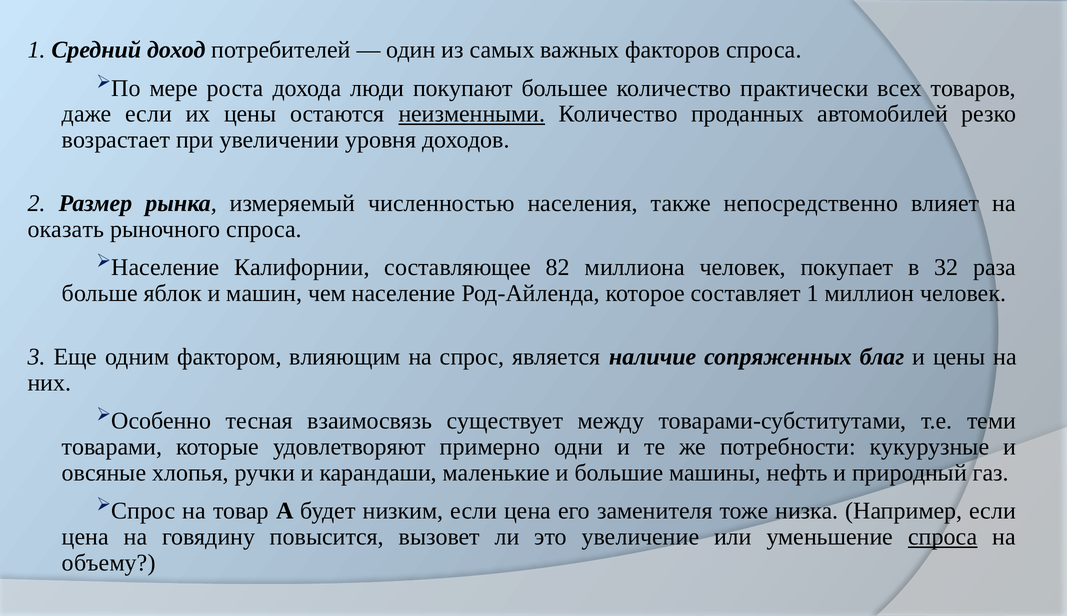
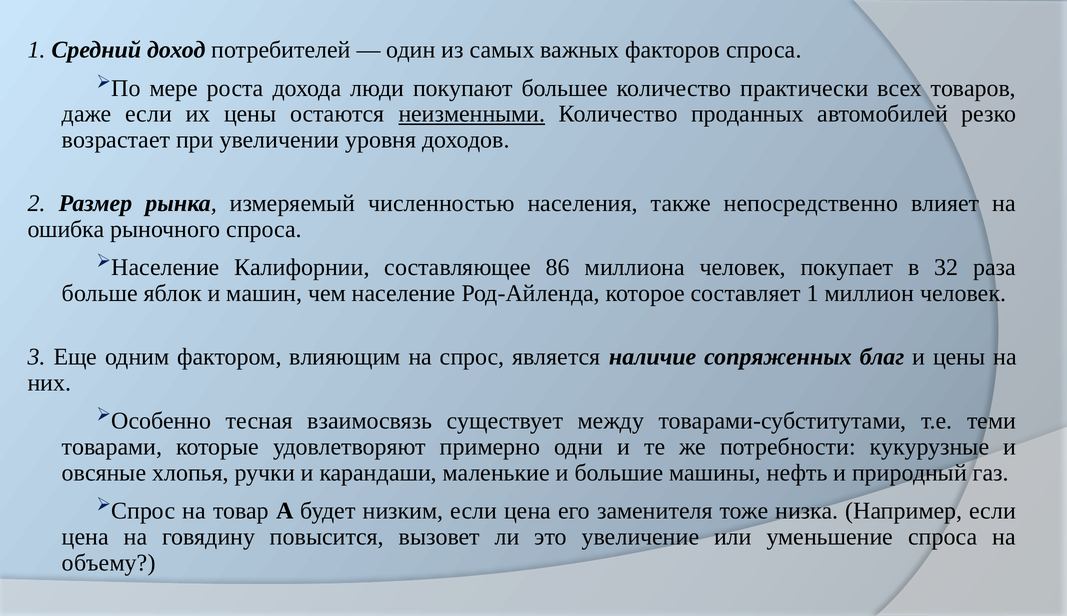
оказать: оказать -> ошибка
82: 82 -> 86
спроса at (943, 537) underline: present -> none
